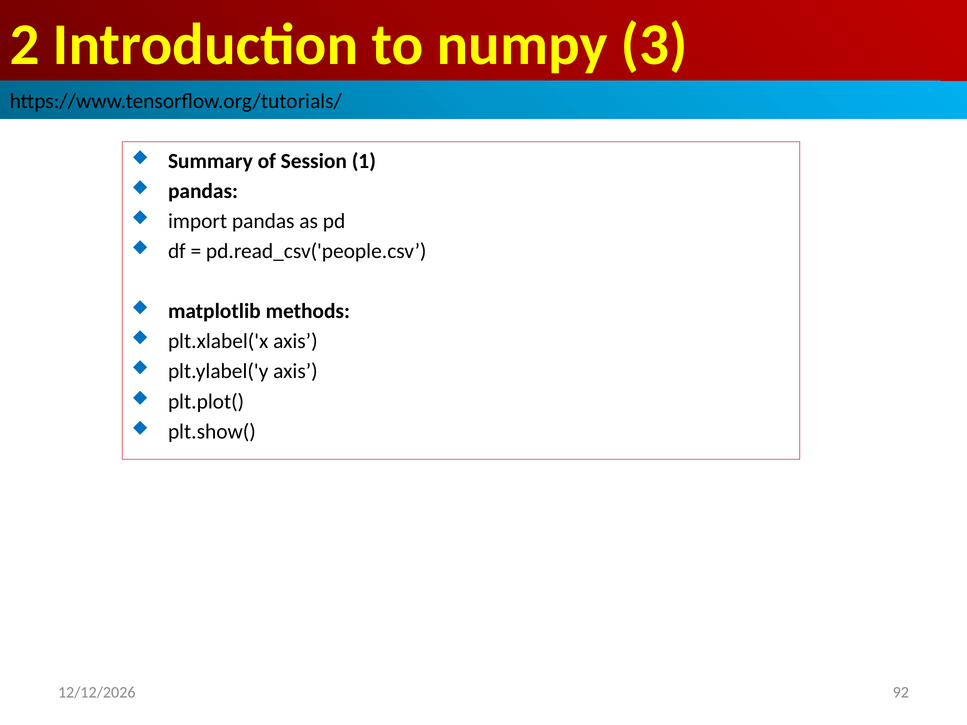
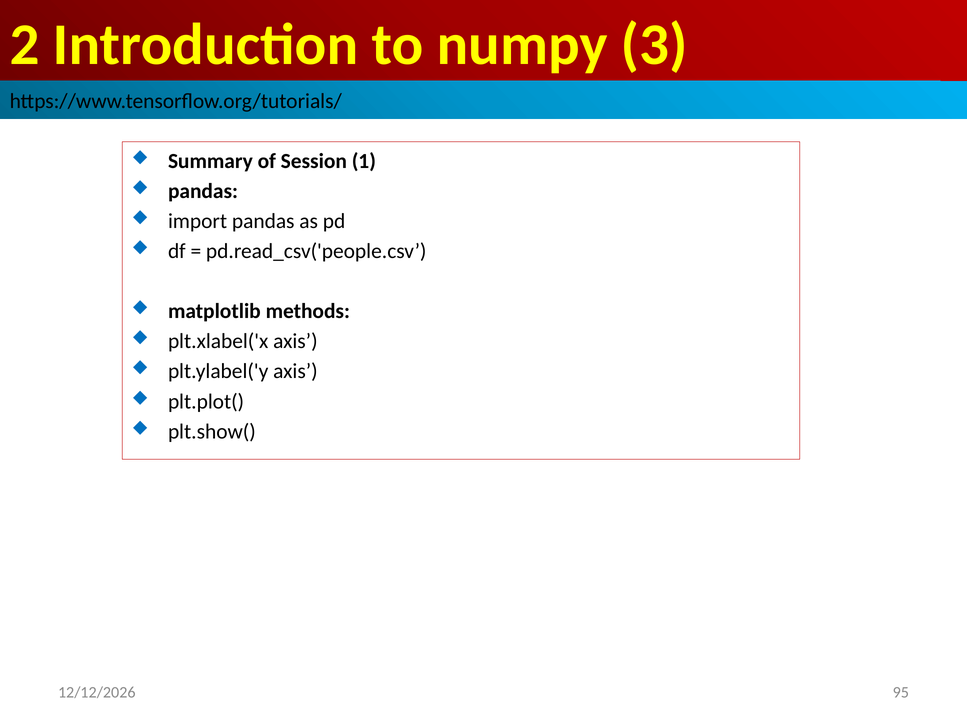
92: 92 -> 95
